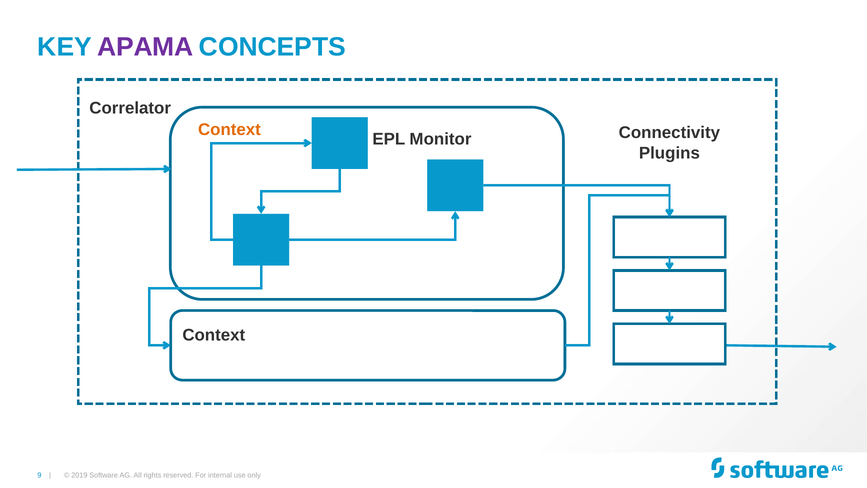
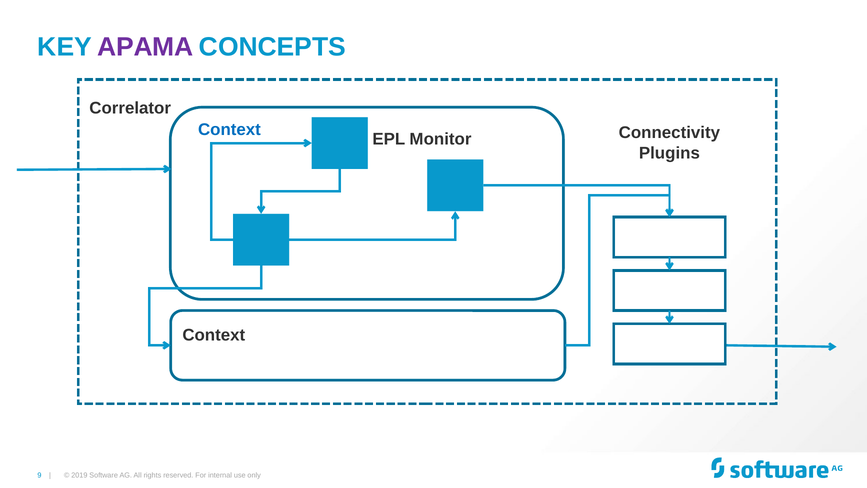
Context at (229, 130) colour: orange -> blue
